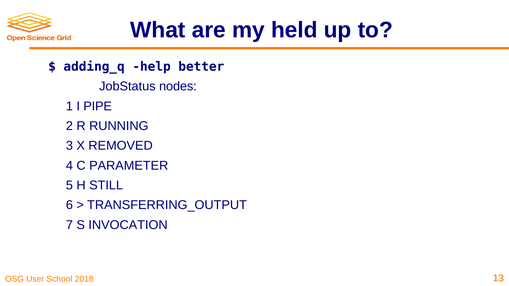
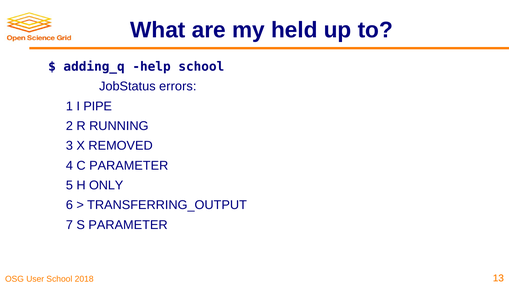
help better: better -> school
nodes: nodes -> errors
STILL: STILL -> ONLY
S INVOCATION: INVOCATION -> PARAMETER
